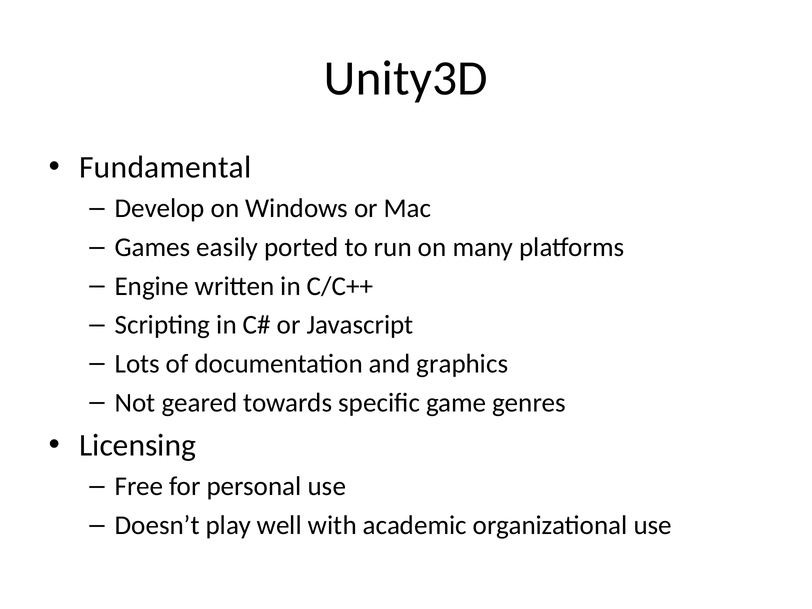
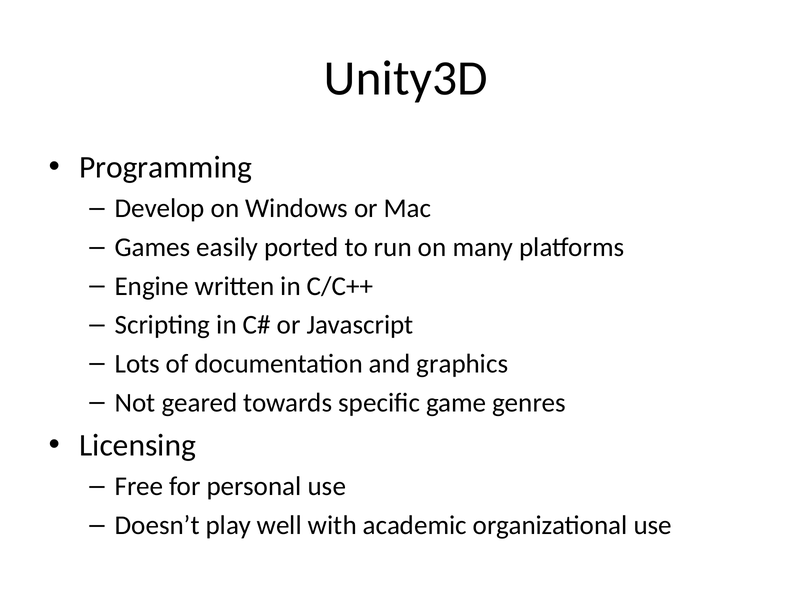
Fundamental: Fundamental -> Programming
